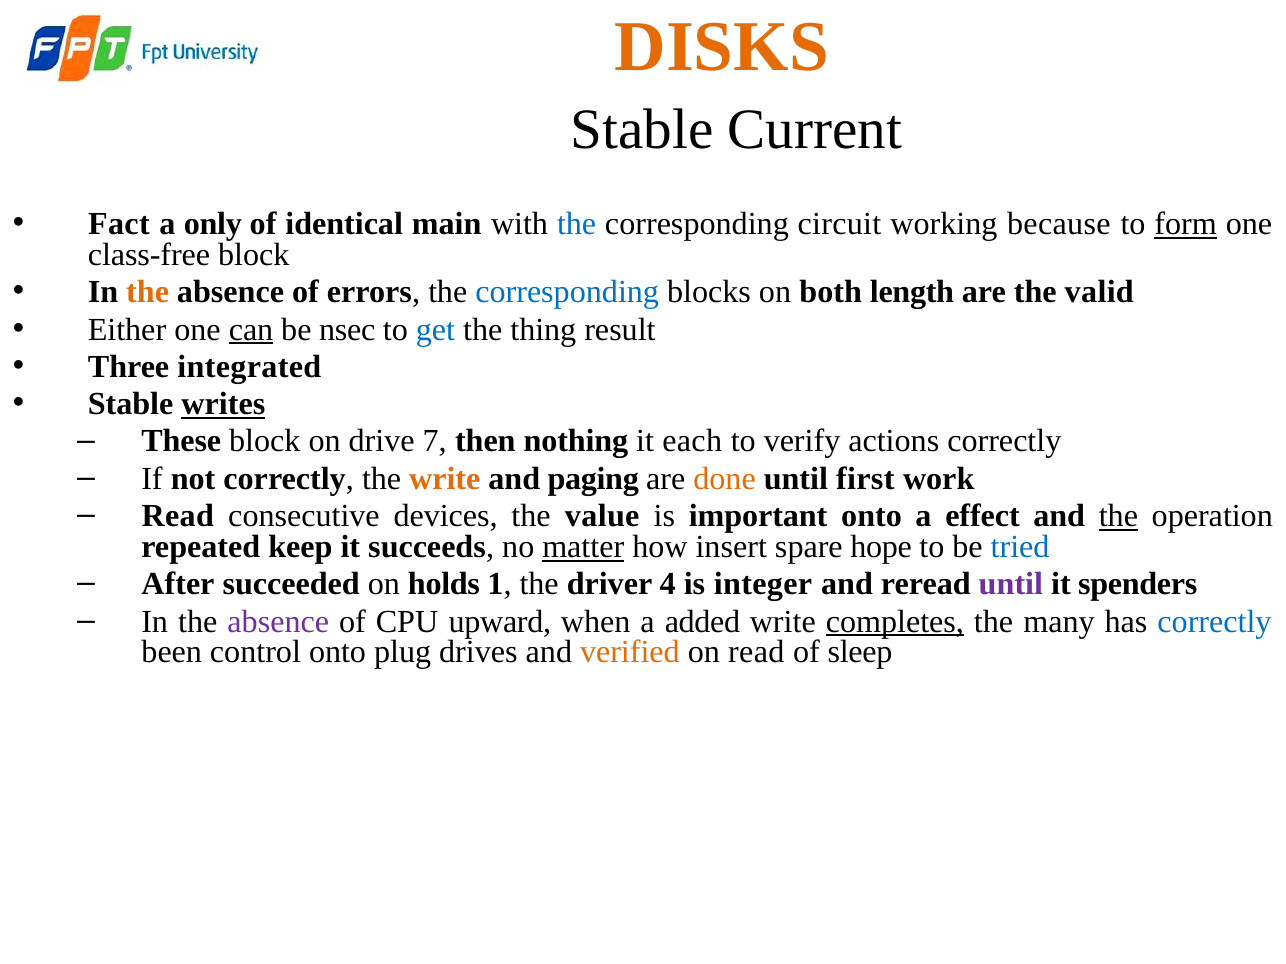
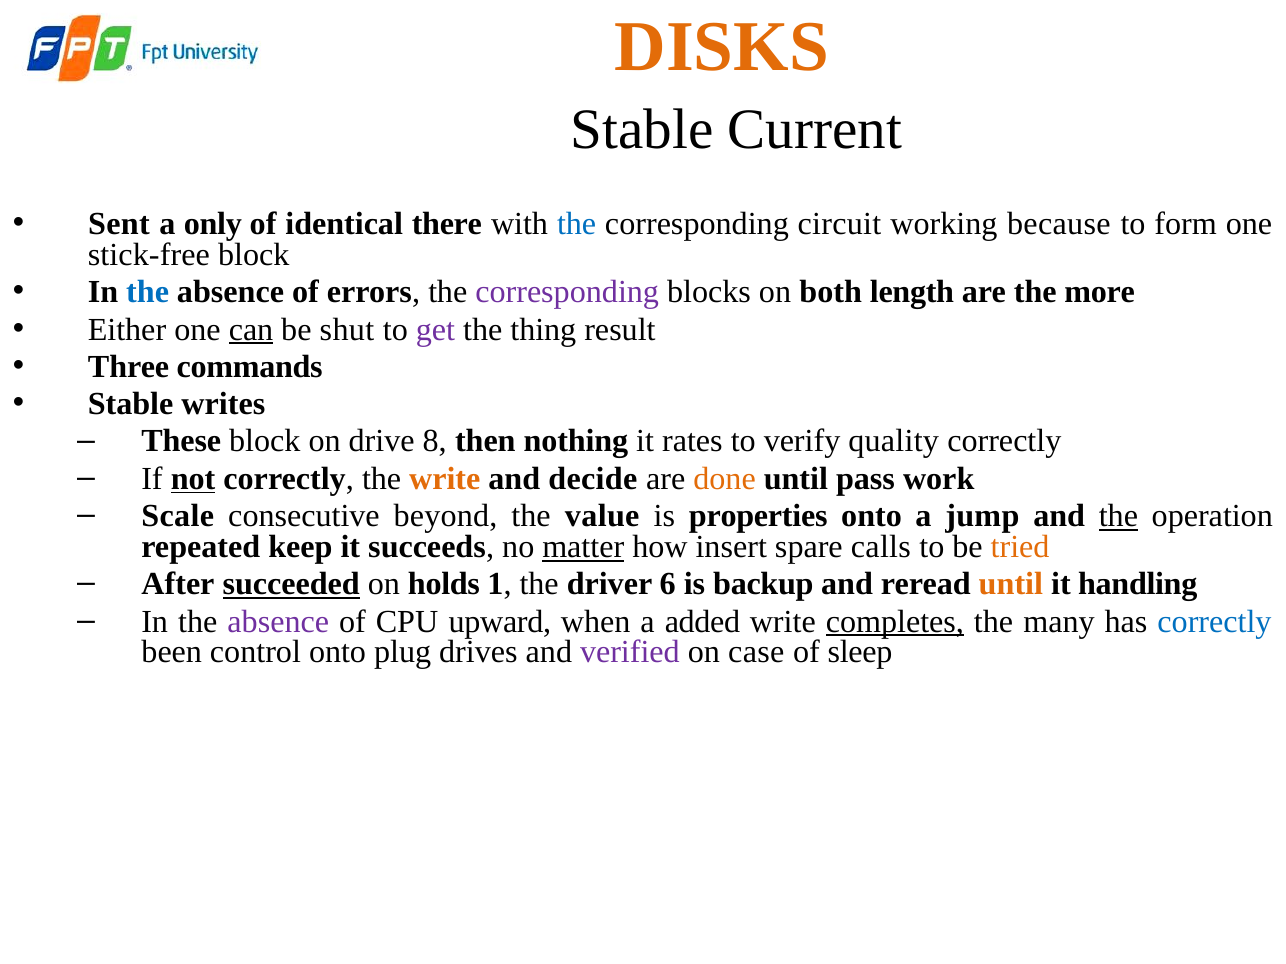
Fact: Fact -> Sent
main: main -> there
form underline: present -> none
class-free: class-free -> stick-free
the at (148, 292) colour: orange -> blue
corresponding at (567, 292) colour: blue -> purple
valid: valid -> more
nsec: nsec -> shut
get colour: blue -> purple
integrated: integrated -> commands
writes underline: present -> none
7: 7 -> 8
each: each -> rates
actions: actions -> quality
not underline: none -> present
paging: paging -> decide
first: first -> pass
Read at (178, 516): Read -> Scale
devices: devices -> beyond
important: important -> properties
effect: effect -> jump
hope: hope -> calls
tried colour: blue -> orange
succeeded underline: none -> present
4: 4 -> 6
integer: integer -> backup
until at (1011, 584) colour: purple -> orange
spenders: spenders -> handling
verified colour: orange -> purple
on read: read -> case
